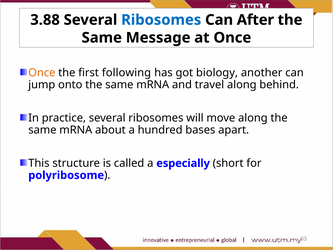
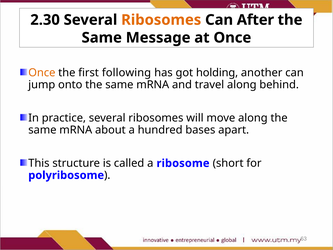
3.88: 3.88 -> 2.30
Ribosomes at (161, 20) colour: blue -> orange
biology: biology -> holding
especially: especially -> ribosome
